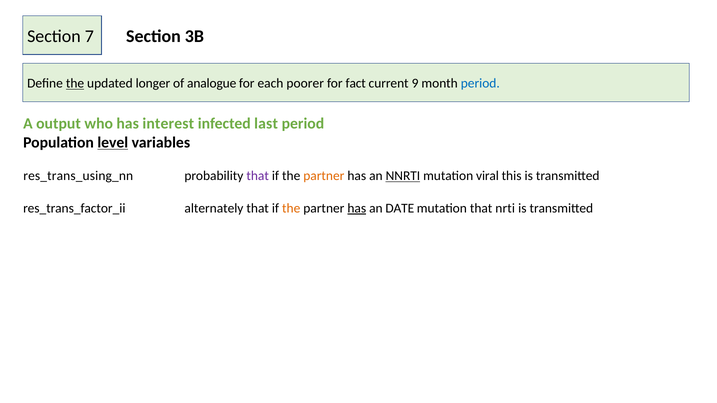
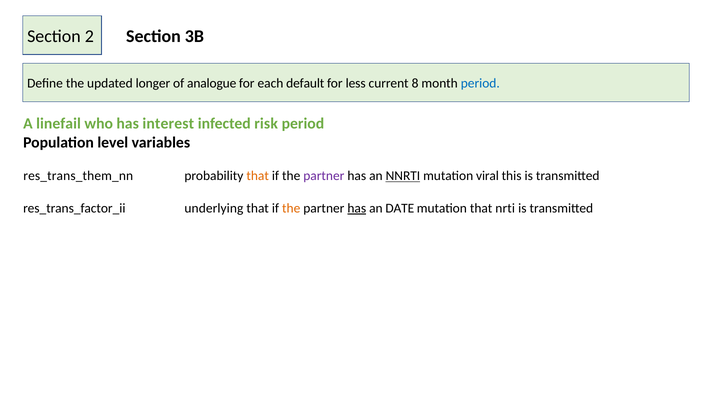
7: 7 -> 2
the at (75, 84) underline: present -> none
poorer: poorer -> default
fact: fact -> less
9: 9 -> 8
output: output -> linefail
last: last -> risk
level underline: present -> none
res_trans_using_nn: res_trans_using_nn -> res_trans_them_nn
that at (258, 176) colour: purple -> orange
partner at (324, 176) colour: orange -> purple
alternately: alternately -> underlying
